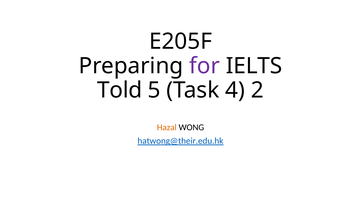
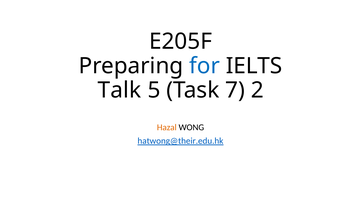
for colour: purple -> blue
Told: Told -> Talk
4: 4 -> 7
